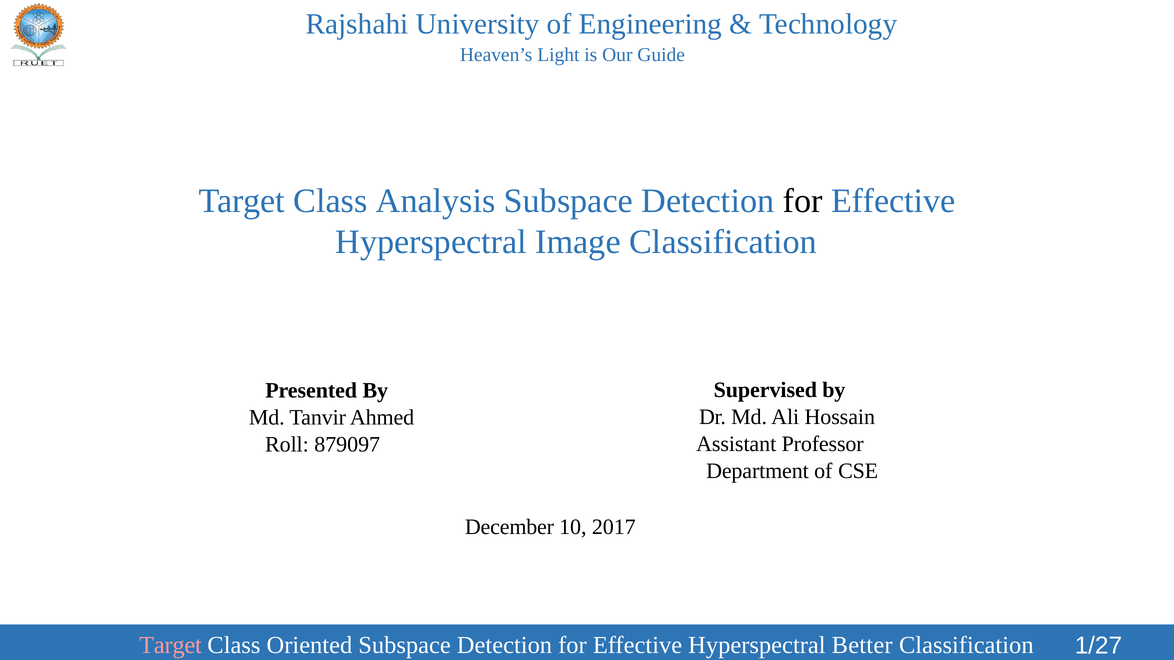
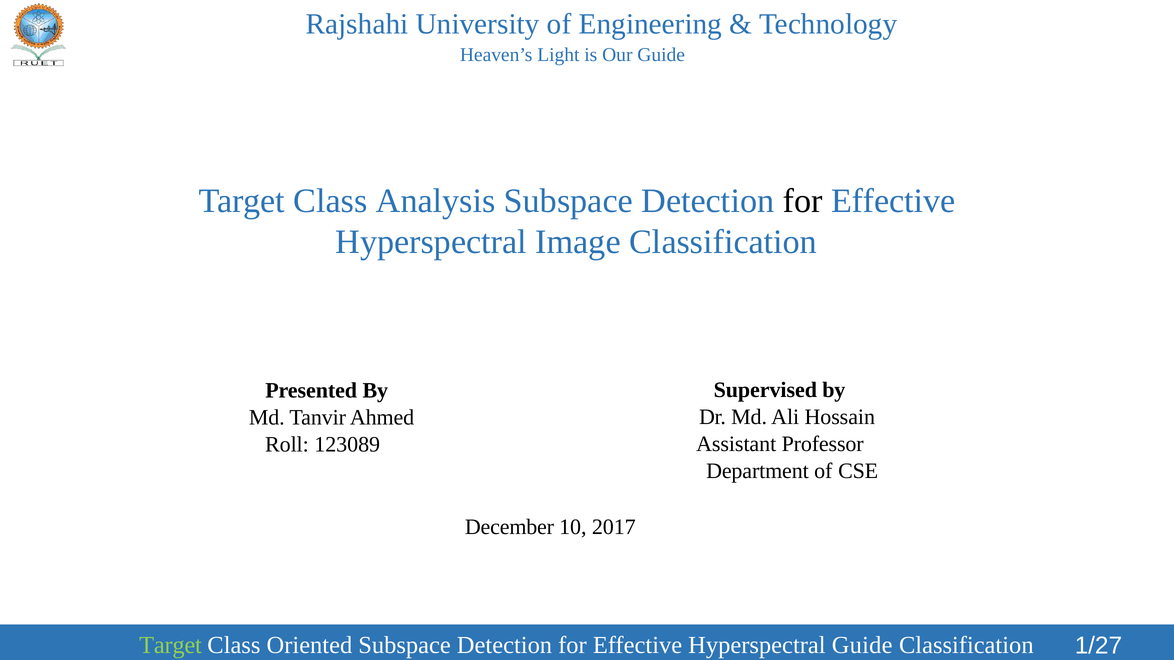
879097: 879097 -> 123089
Target at (171, 646) colour: pink -> light green
Hyperspectral Better: Better -> Guide
